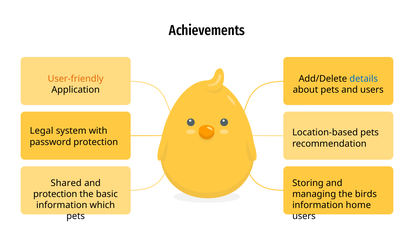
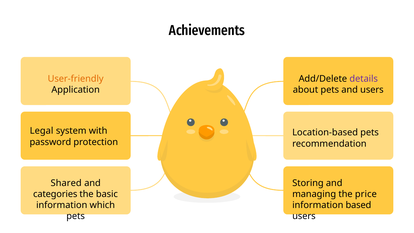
details colour: blue -> purple
protection at (55, 194): protection -> categories
birds: birds -> price
home: home -> based
